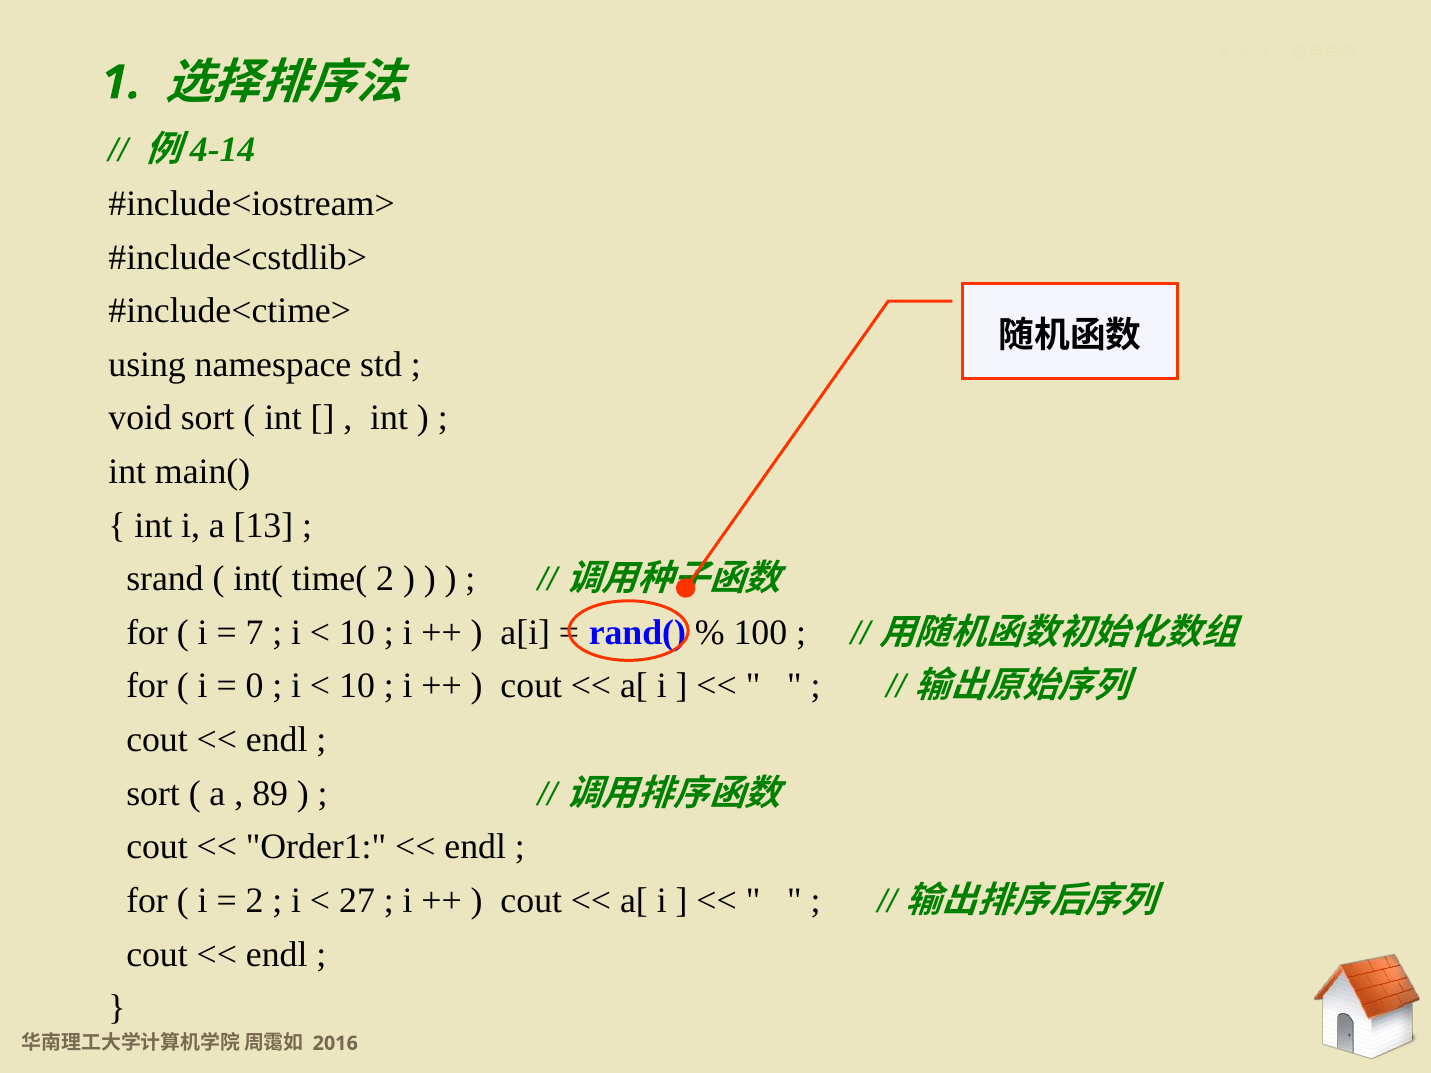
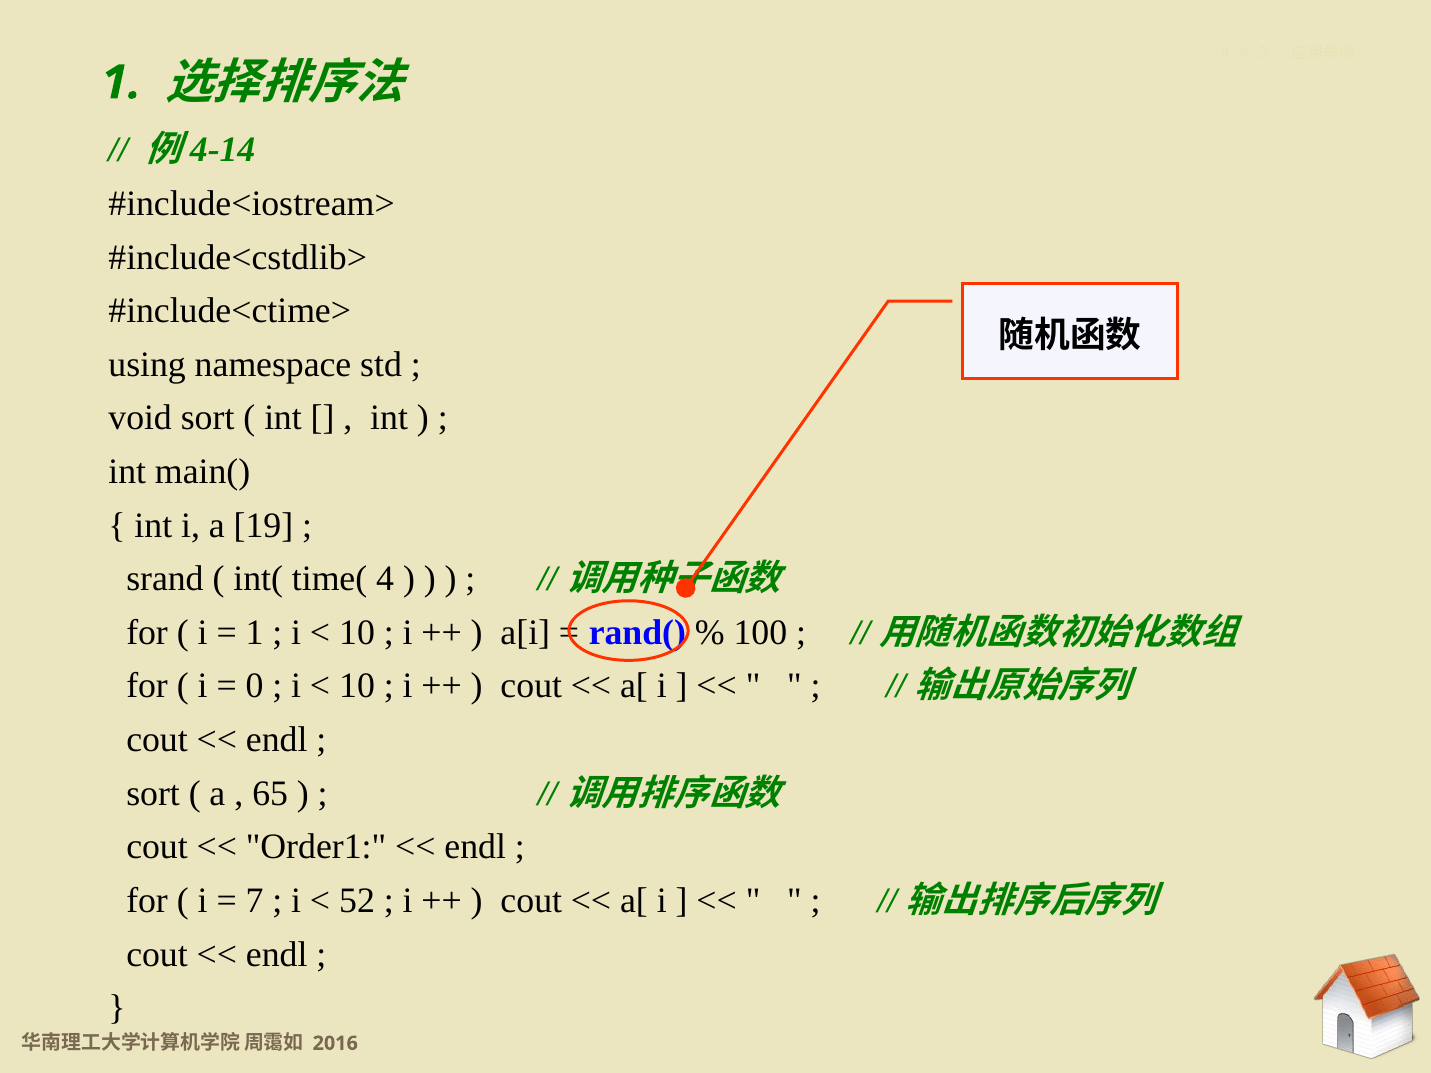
13: 13 -> 19
time( 2: 2 -> 4
7 at (255, 633): 7 -> 1
89: 89 -> 65
2 at (255, 901): 2 -> 7
27: 27 -> 52
